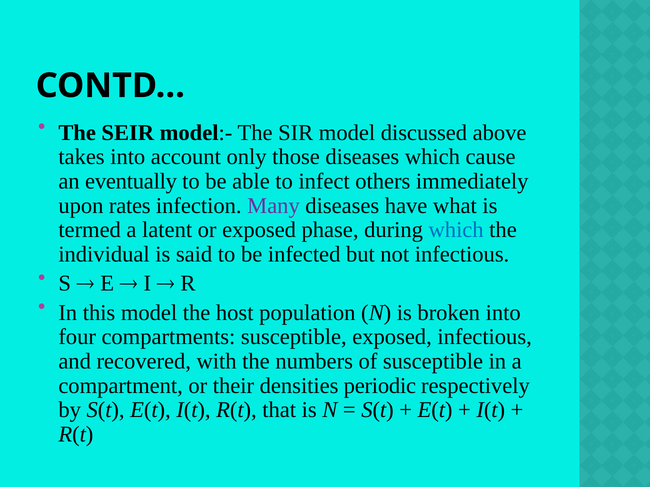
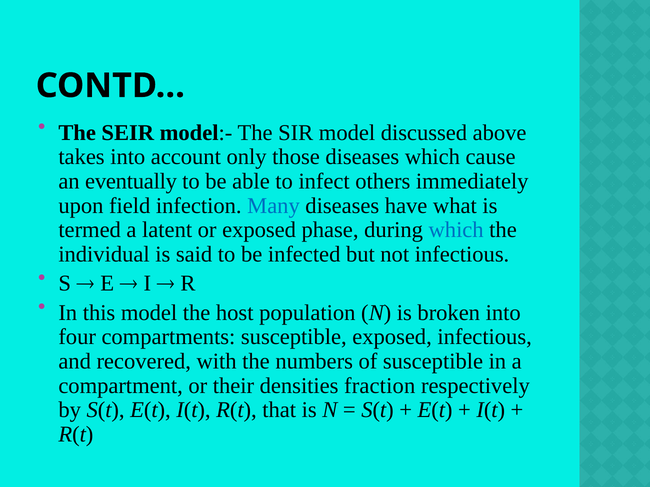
rates: rates -> field
Many colour: purple -> blue
periodic: periodic -> fraction
